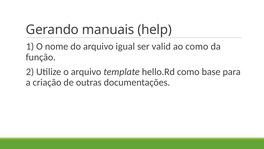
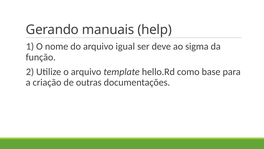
valid: valid -> deve
ao como: como -> sigma
